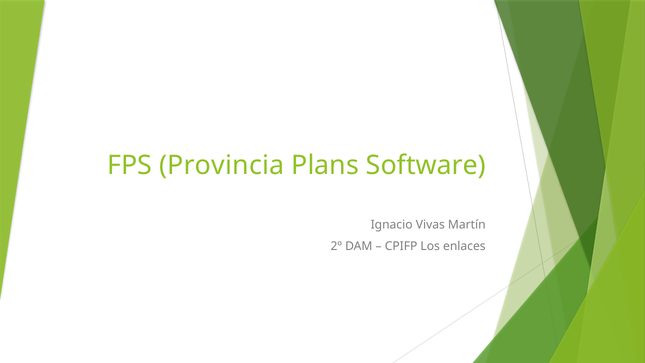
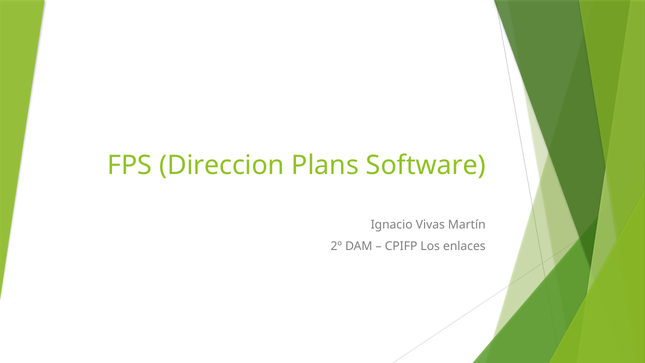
Provincia: Provincia -> Direccion
